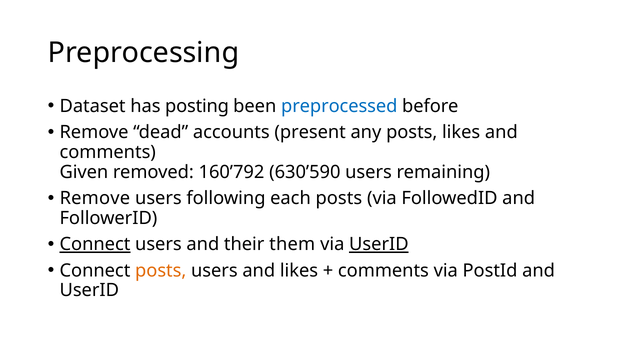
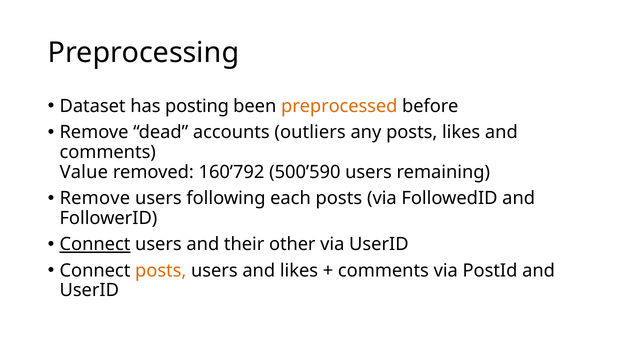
preprocessed colour: blue -> orange
present: present -> outliers
Given: Given -> Value
630’590: 630’590 -> 500’590
them: them -> other
UserID at (379, 244) underline: present -> none
